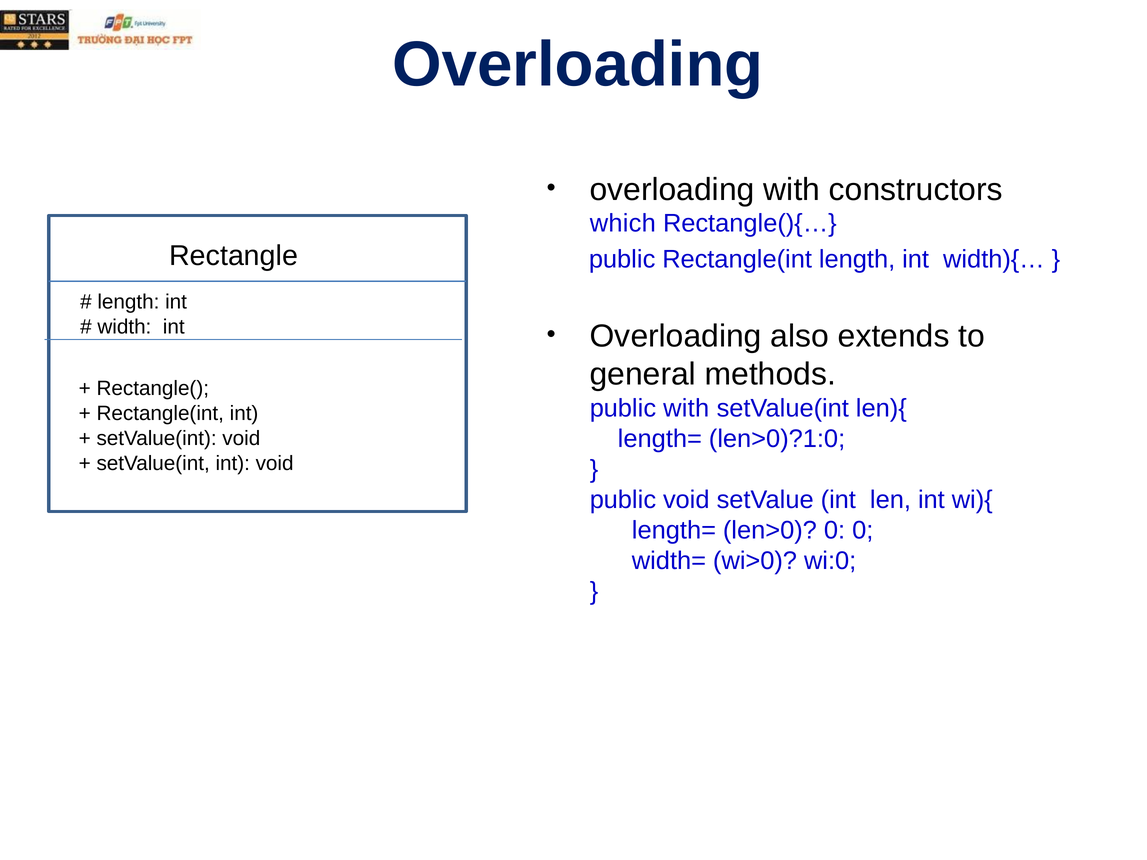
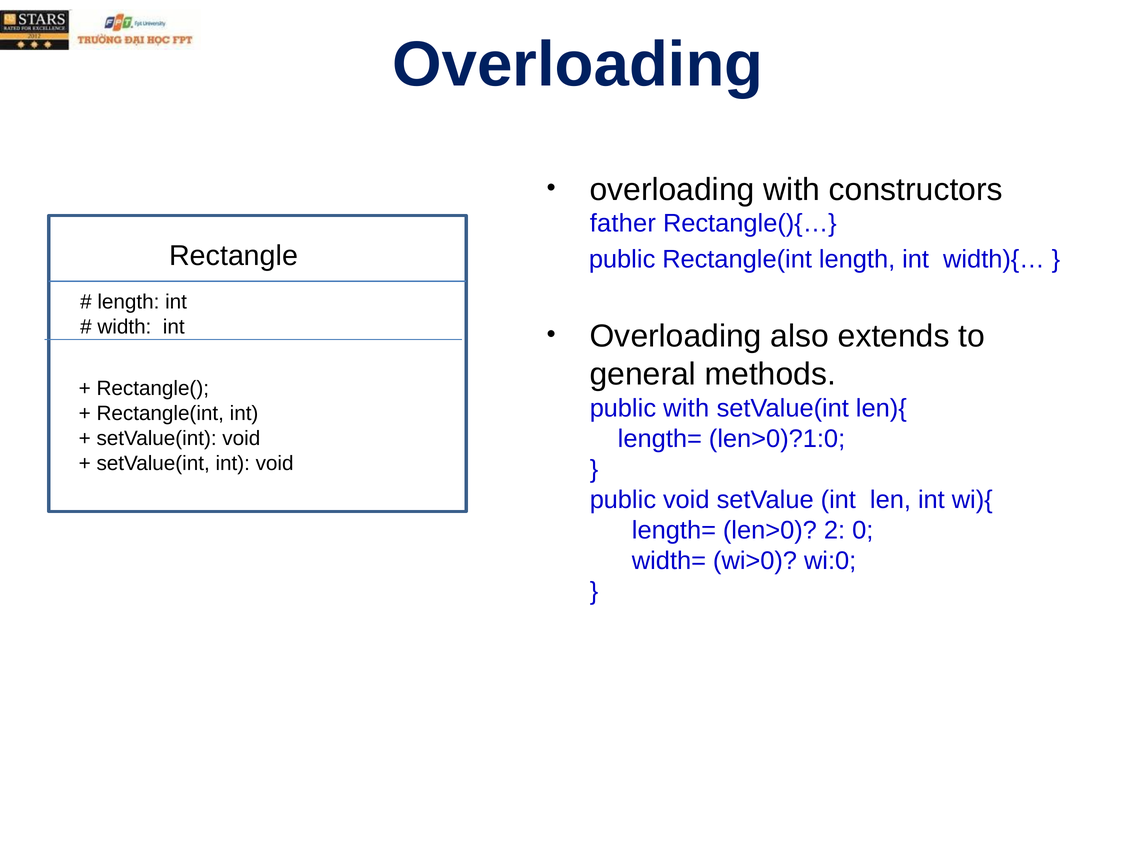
which: which -> father
len>0 0: 0 -> 2
